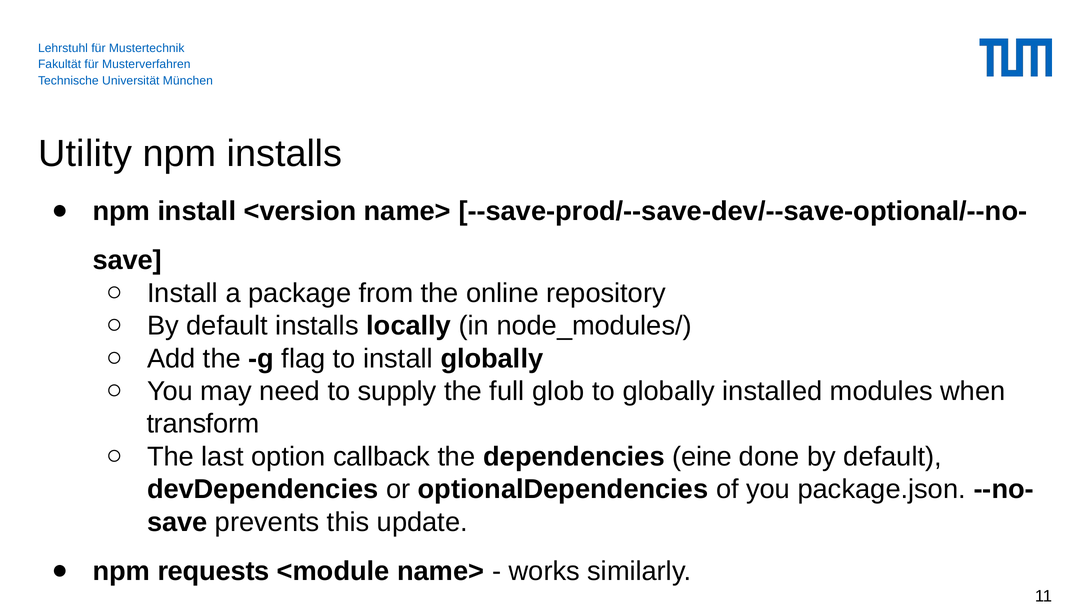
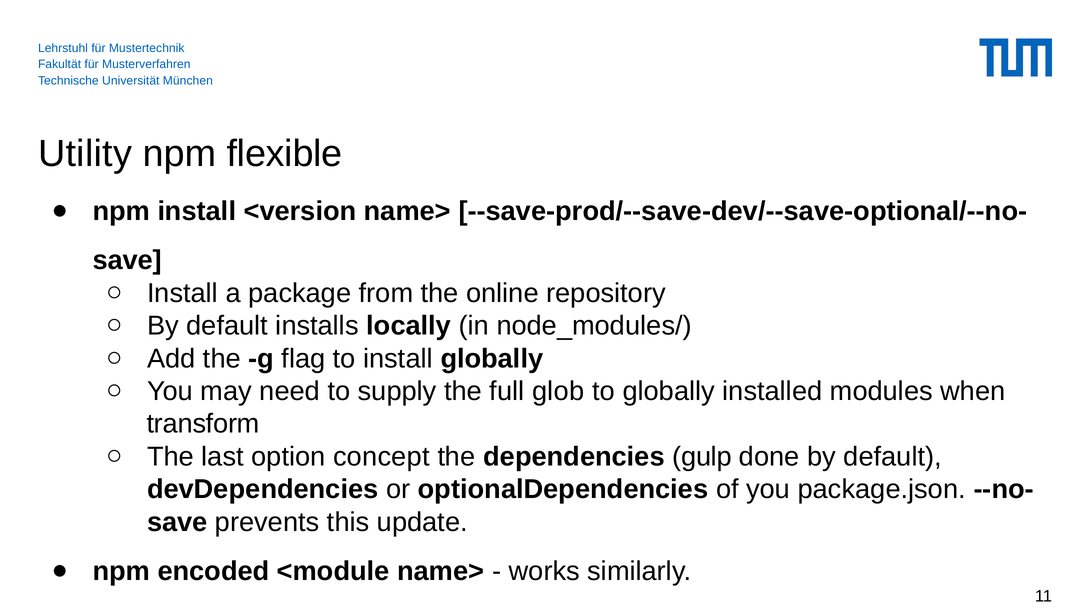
npm installs: installs -> flexible
callback: callback -> concept
eine: eine -> gulp
requests: requests -> encoded
